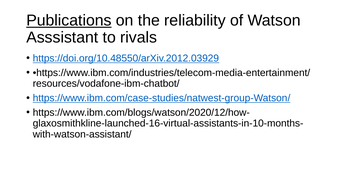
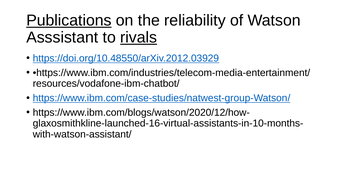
rivals underline: none -> present
